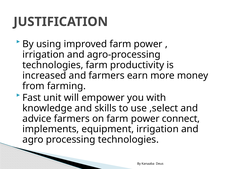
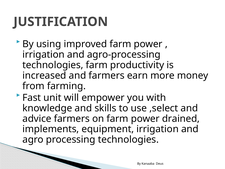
connect: connect -> drained
